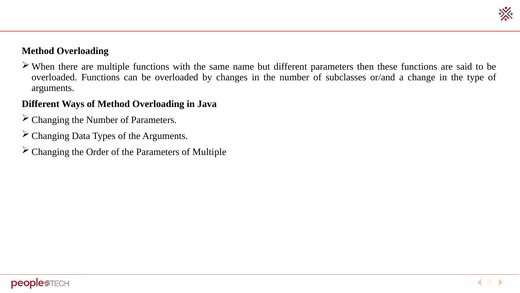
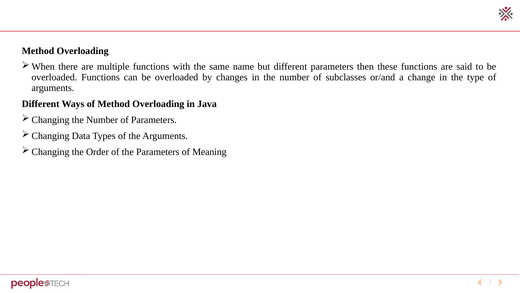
of Multiple: Multiple -> Meaning
